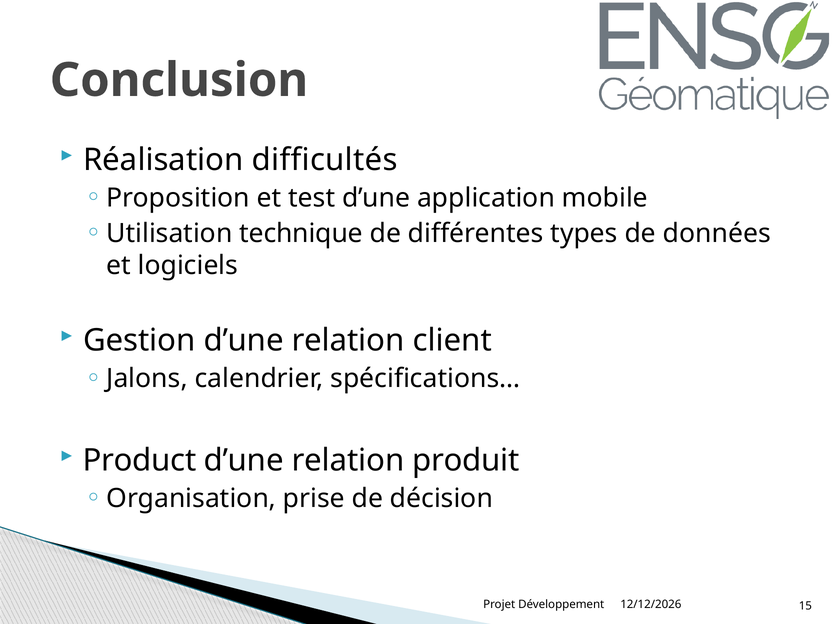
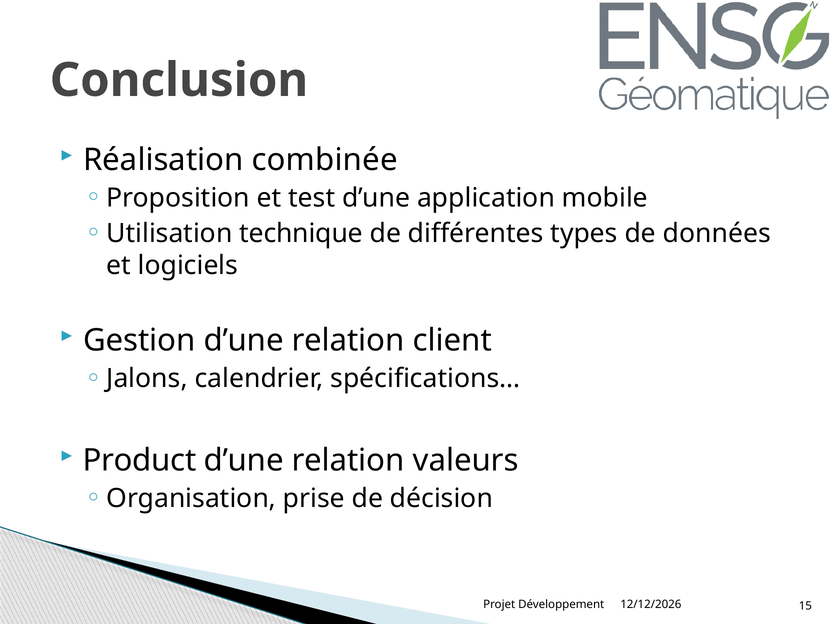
difficultés: difficultés -> combinée
produit: produit -> valeurs
